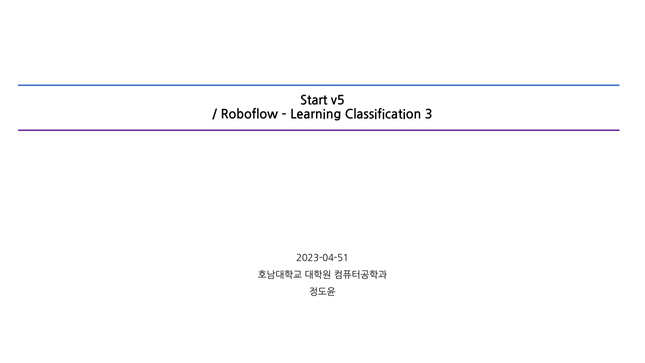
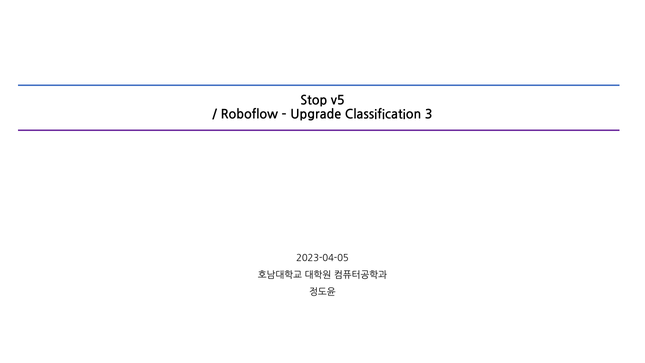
Start: Start -> Stop
Learning: Learning -> Upgrade
2023-04-51: 2023-04-51 -> 2023-04-05
